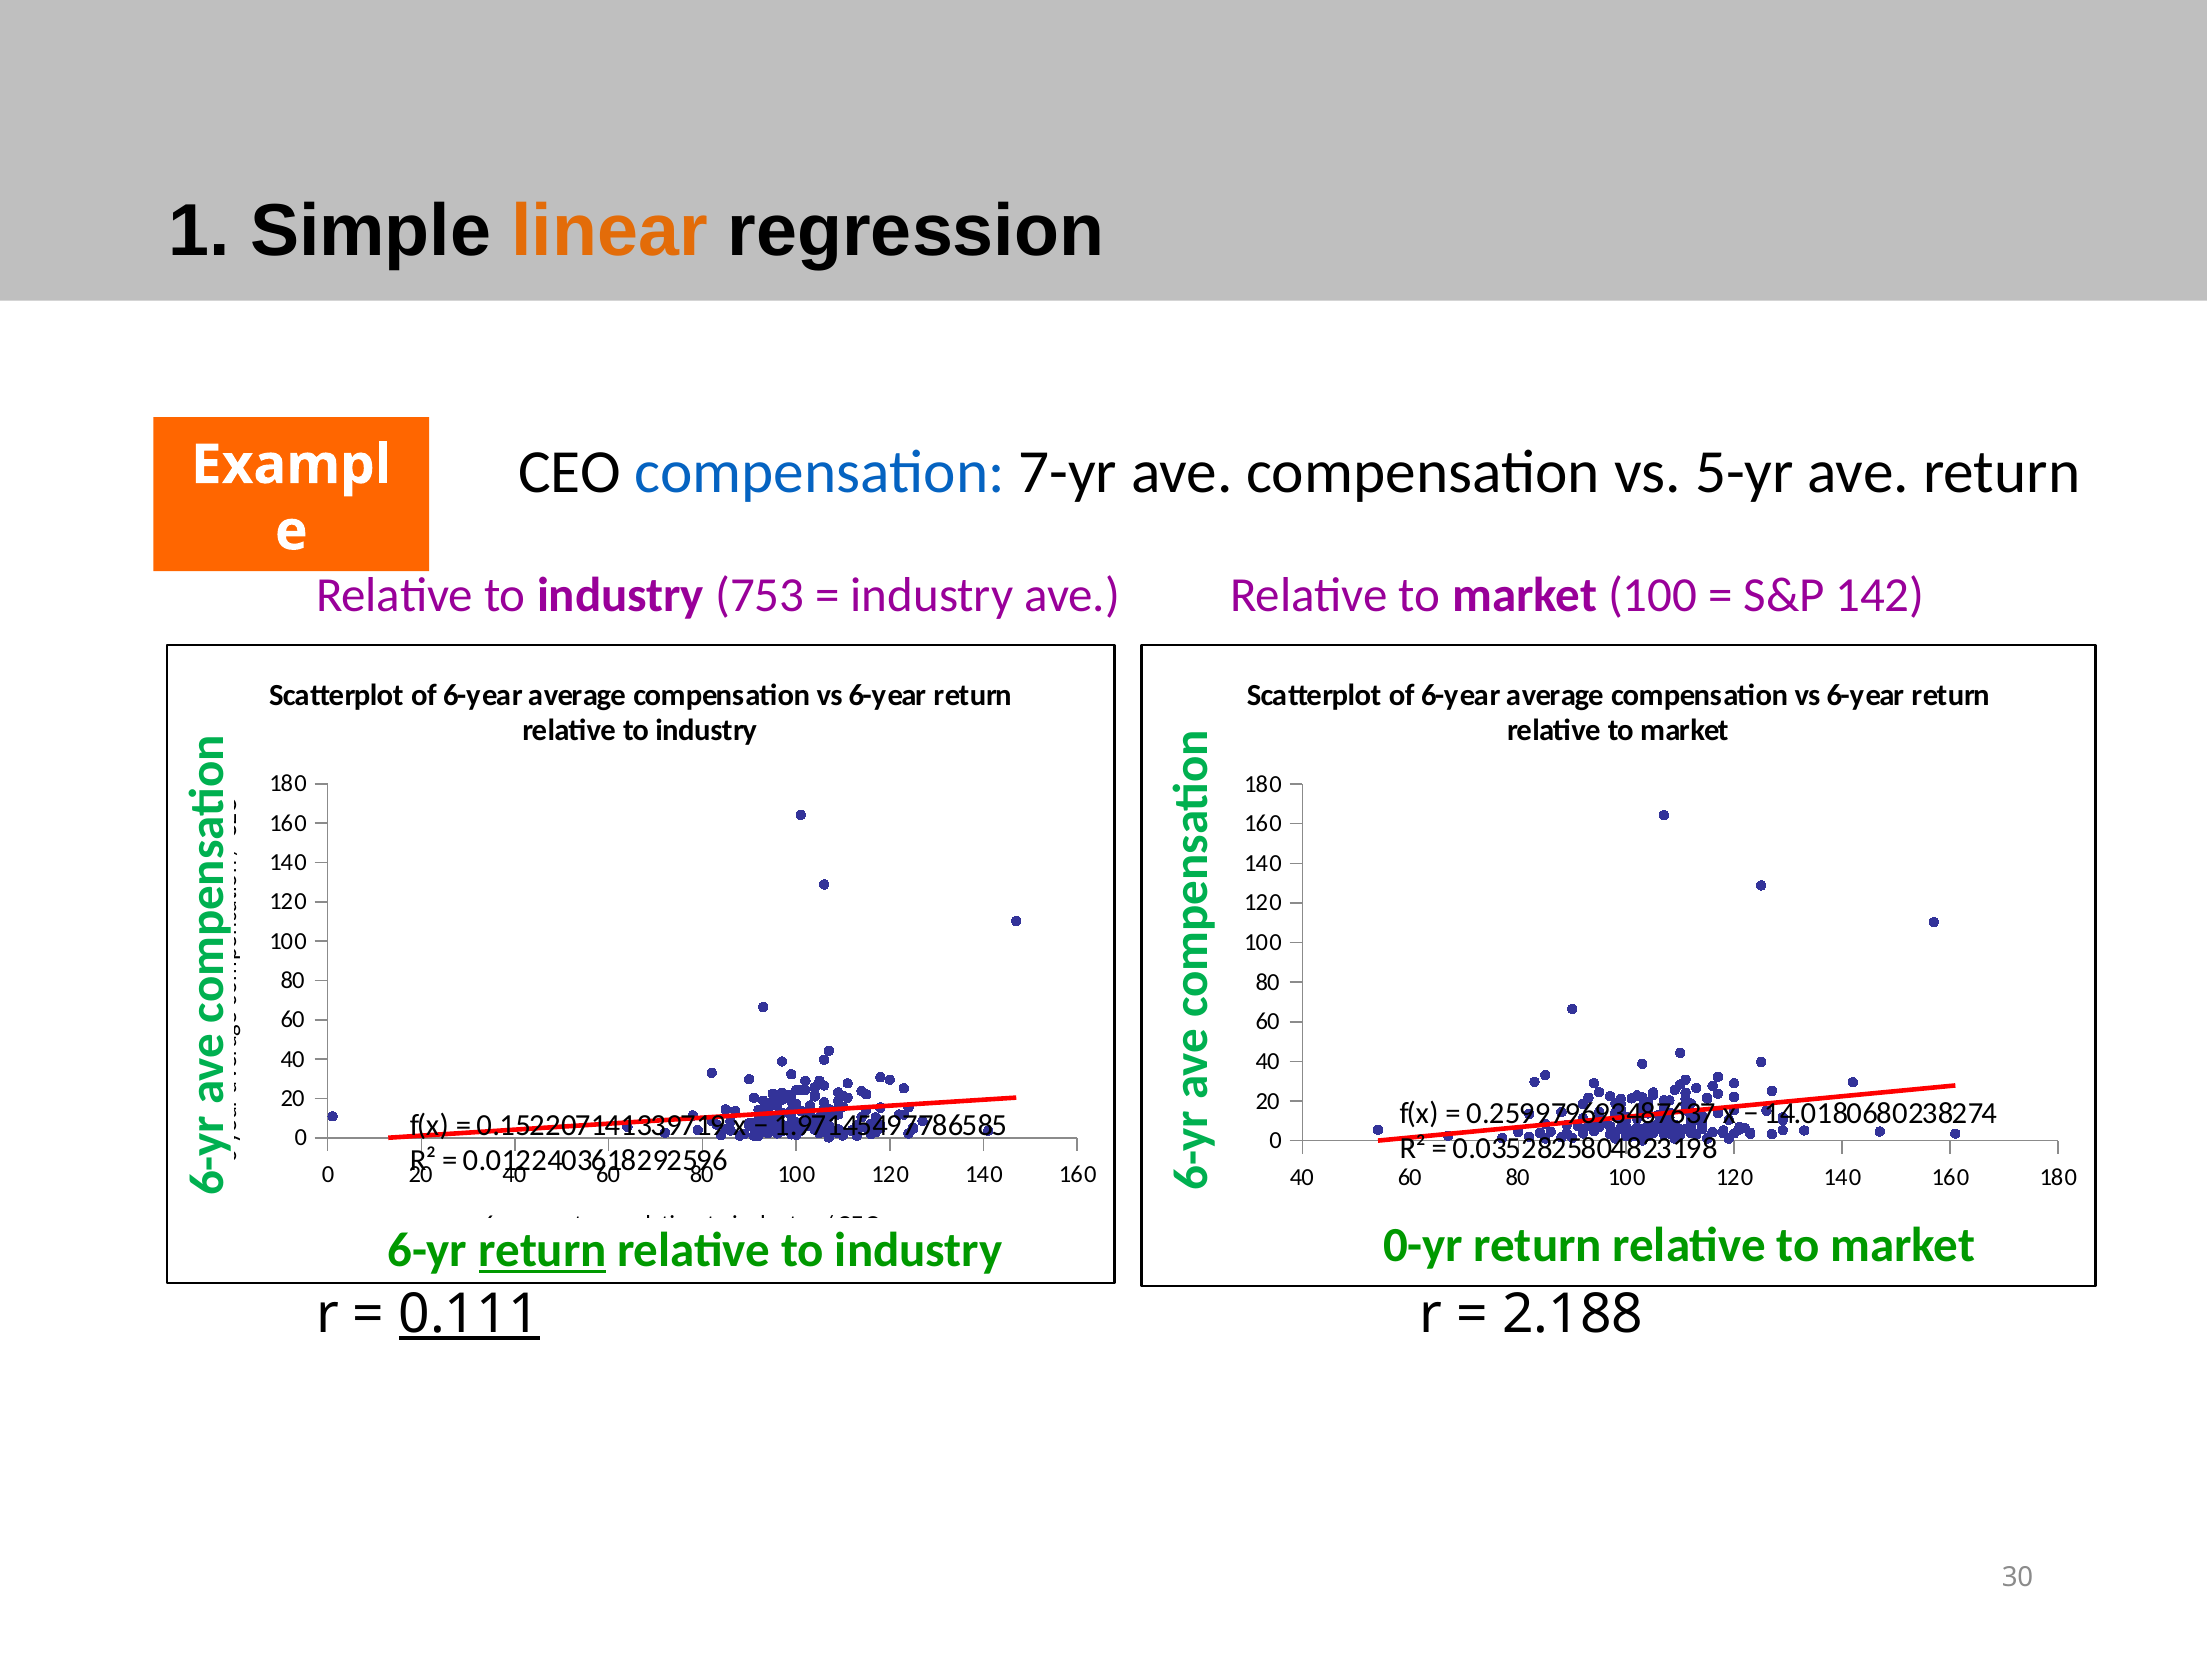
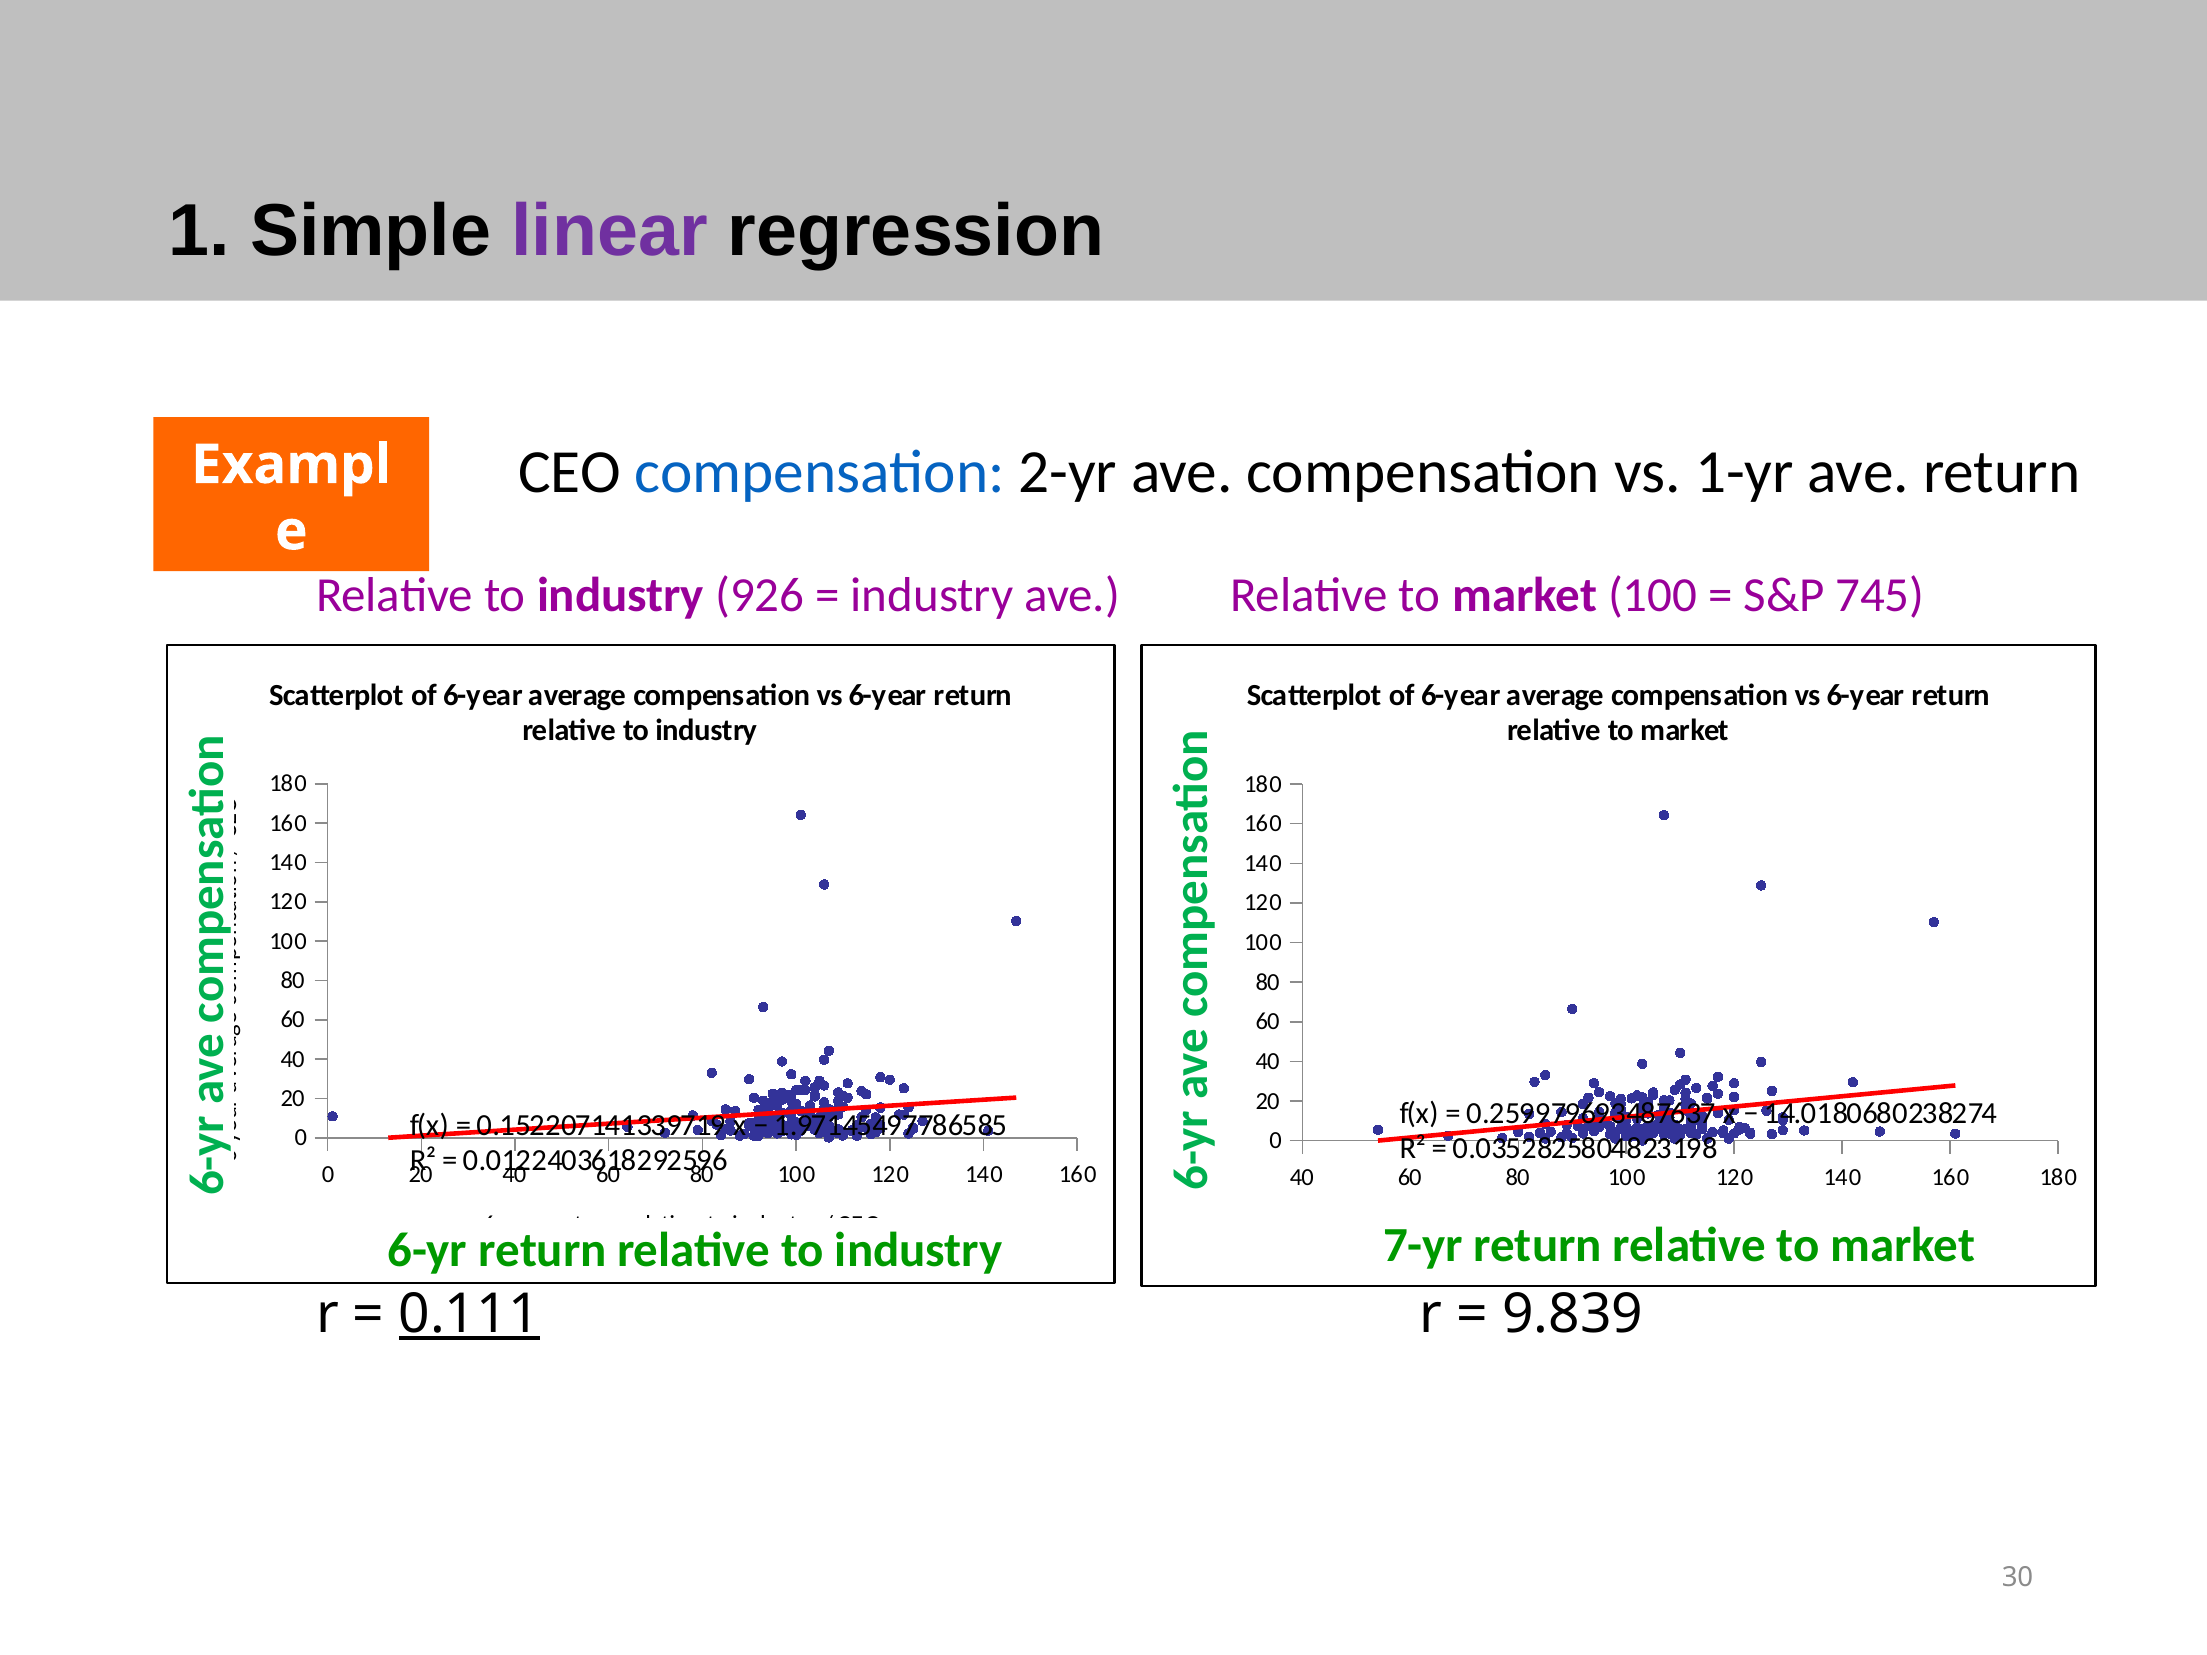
linear colour: orange -> purple
7-yr: 7-yr -> 2-yr
5-yr: 5-yr -> 1-yr
753: 753 -> 926
142: 142 -> 745
0-yr: 0-yr -> 7-yr
return at (543, 1251) underline: present -> none
2.188: 2.188 -> 9.839
